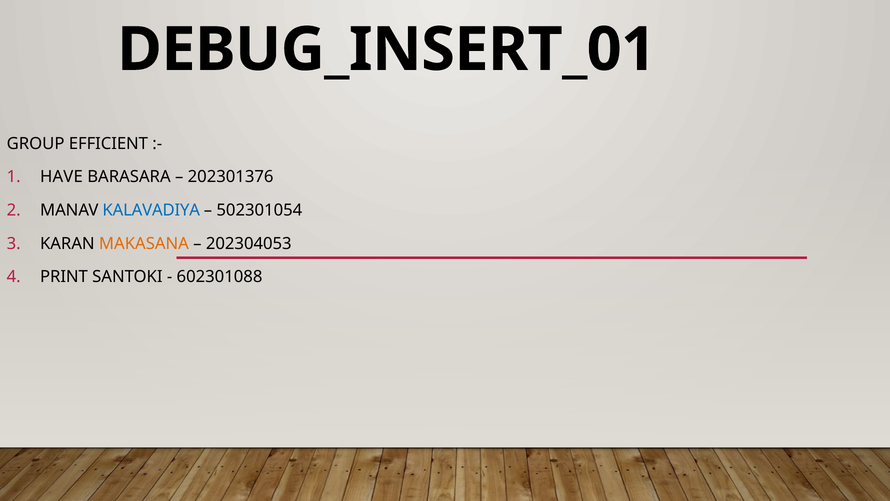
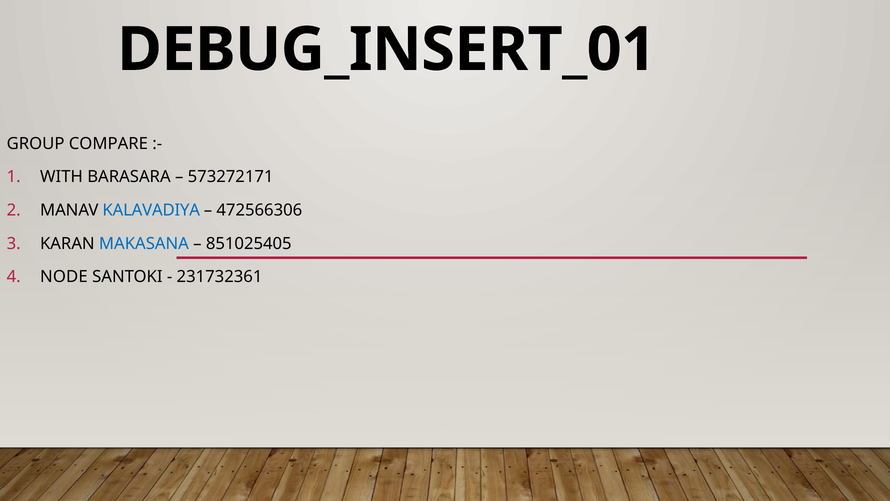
EFFICIENT: EFFICIENT -> COMPARE
HAVE: HAVE -> WITH
202301376: 202301376 -> 573272171
502301054: 502301054 -> 472566306
MAKASANA colour: orange -> blue
202304053: 202304053 -> 851025405
PRINT: PRINT -> NODE
602301088: 602301088 -> 231732361
